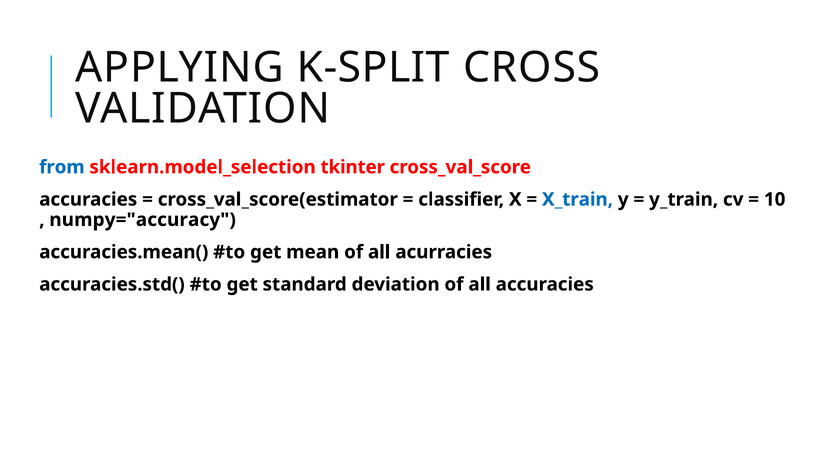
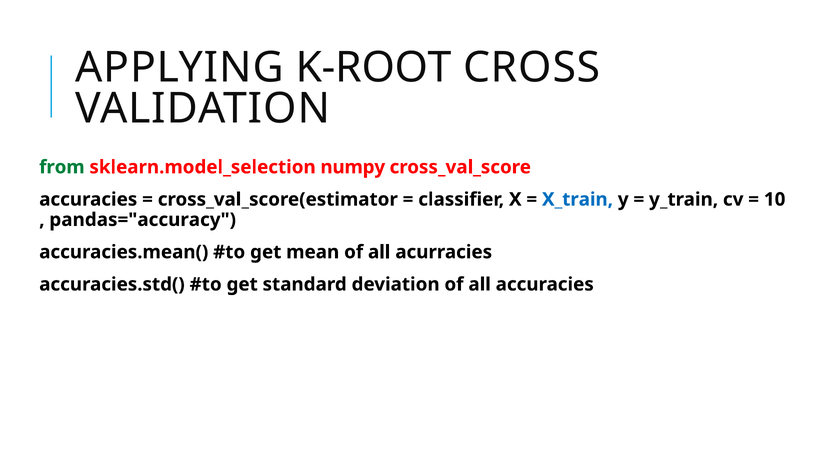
K-SPLIT: K-SPLIT -> K-ROOT
from colour: blue -> green
tkinter: tkinter -> numpy
numpy="accuracy: numpy="accuracy -> pandas="accuracy
